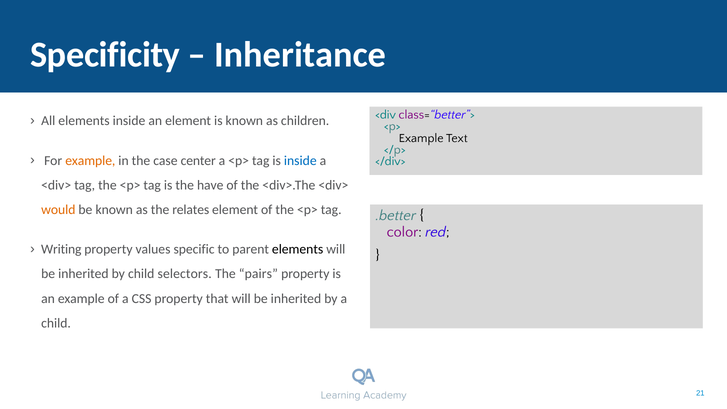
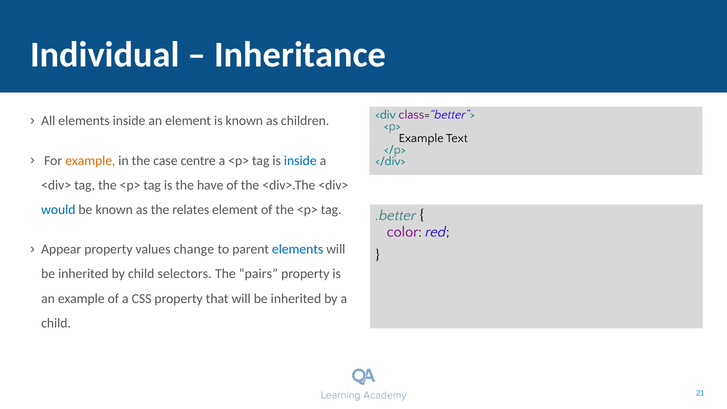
Specificity: Specificity -> Individual
center: center -> centre
would colour: orange -> blue
Writing: Writing -> Appear
specific: specific -> change
elements at (298, 249) colour: black -> blue
